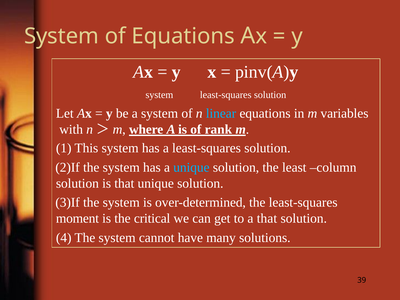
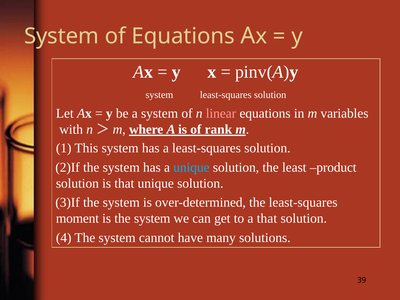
linear colour: light blue -> pink
column: column -> product
is the critical: critical -> system
